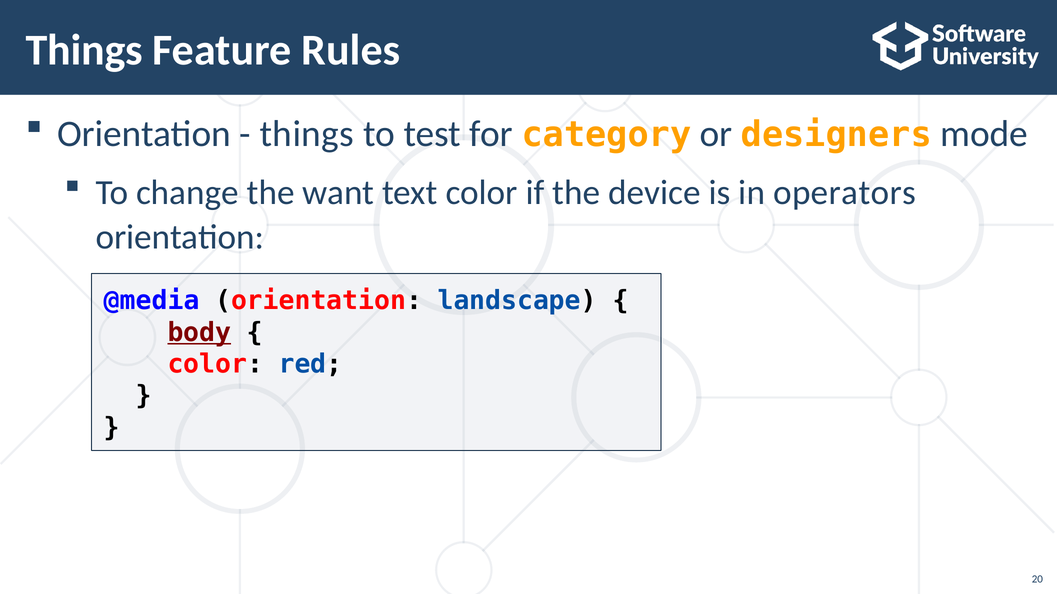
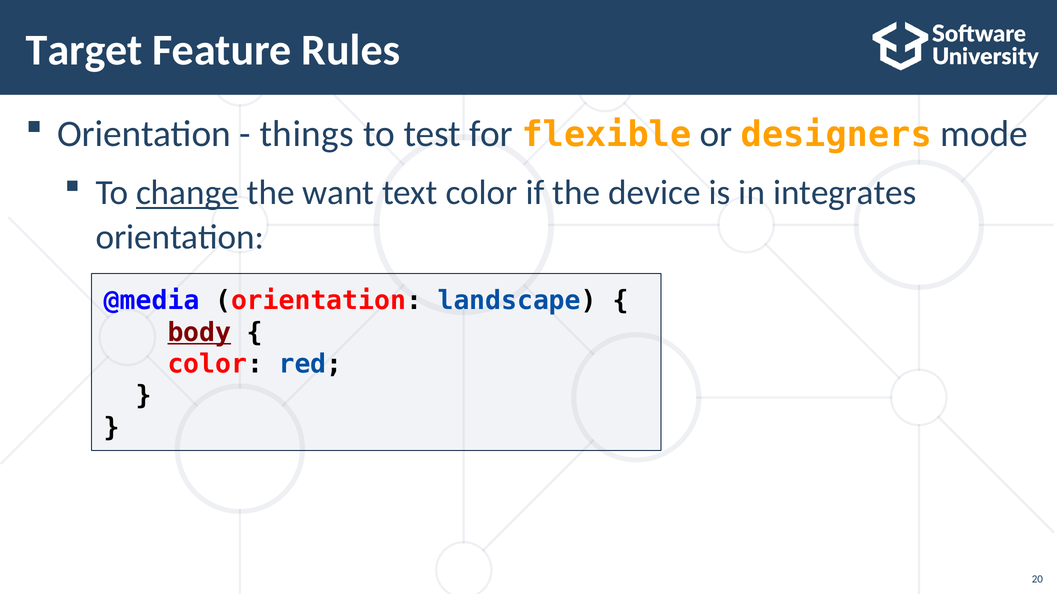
Things at (84, 50): Things -> Target
category: category -> flexible
change underline: none -> present
operators: operators -> integrates
